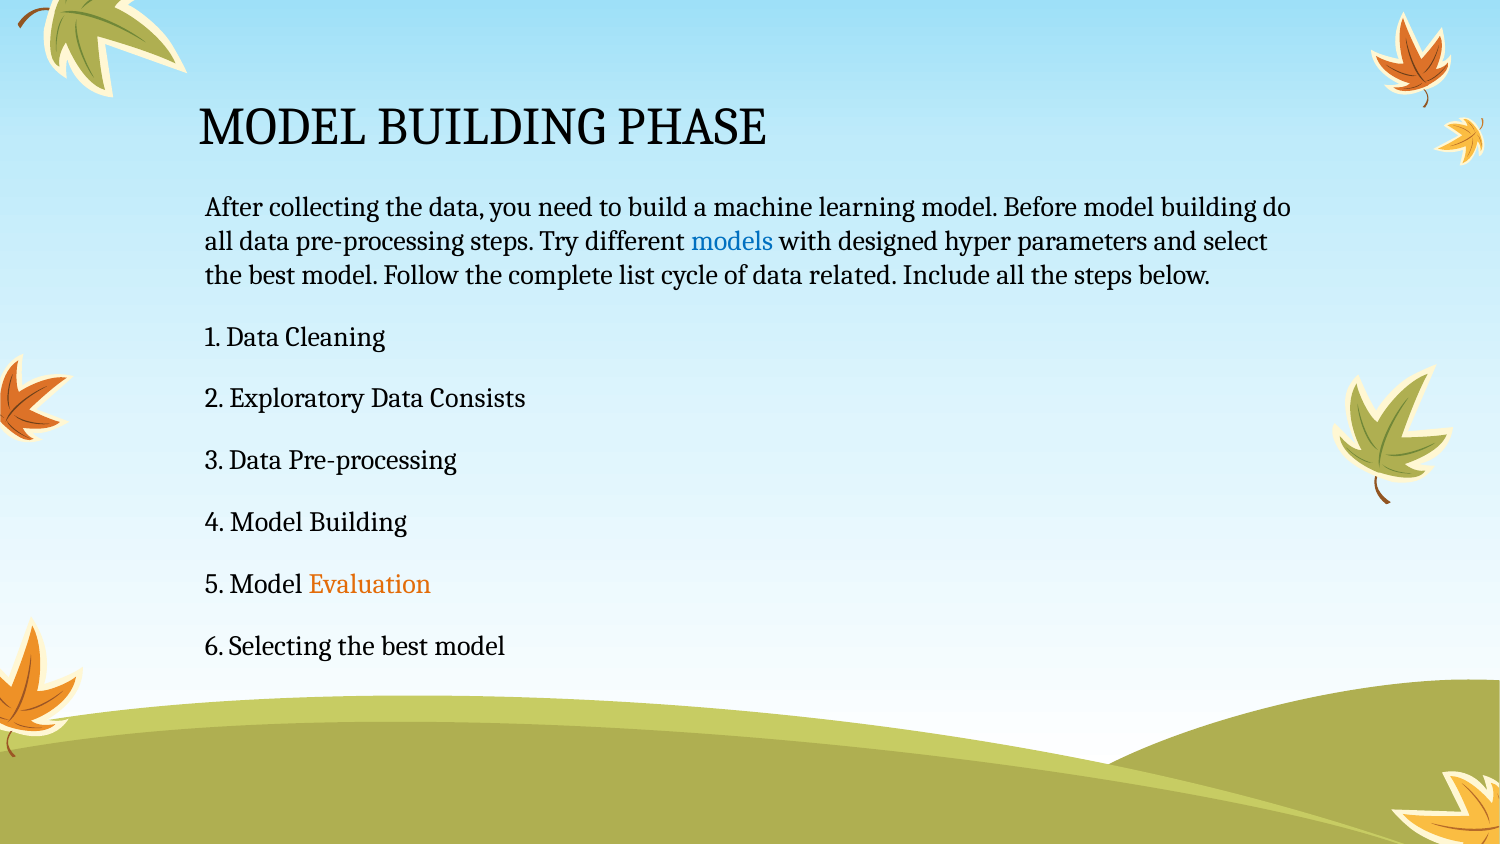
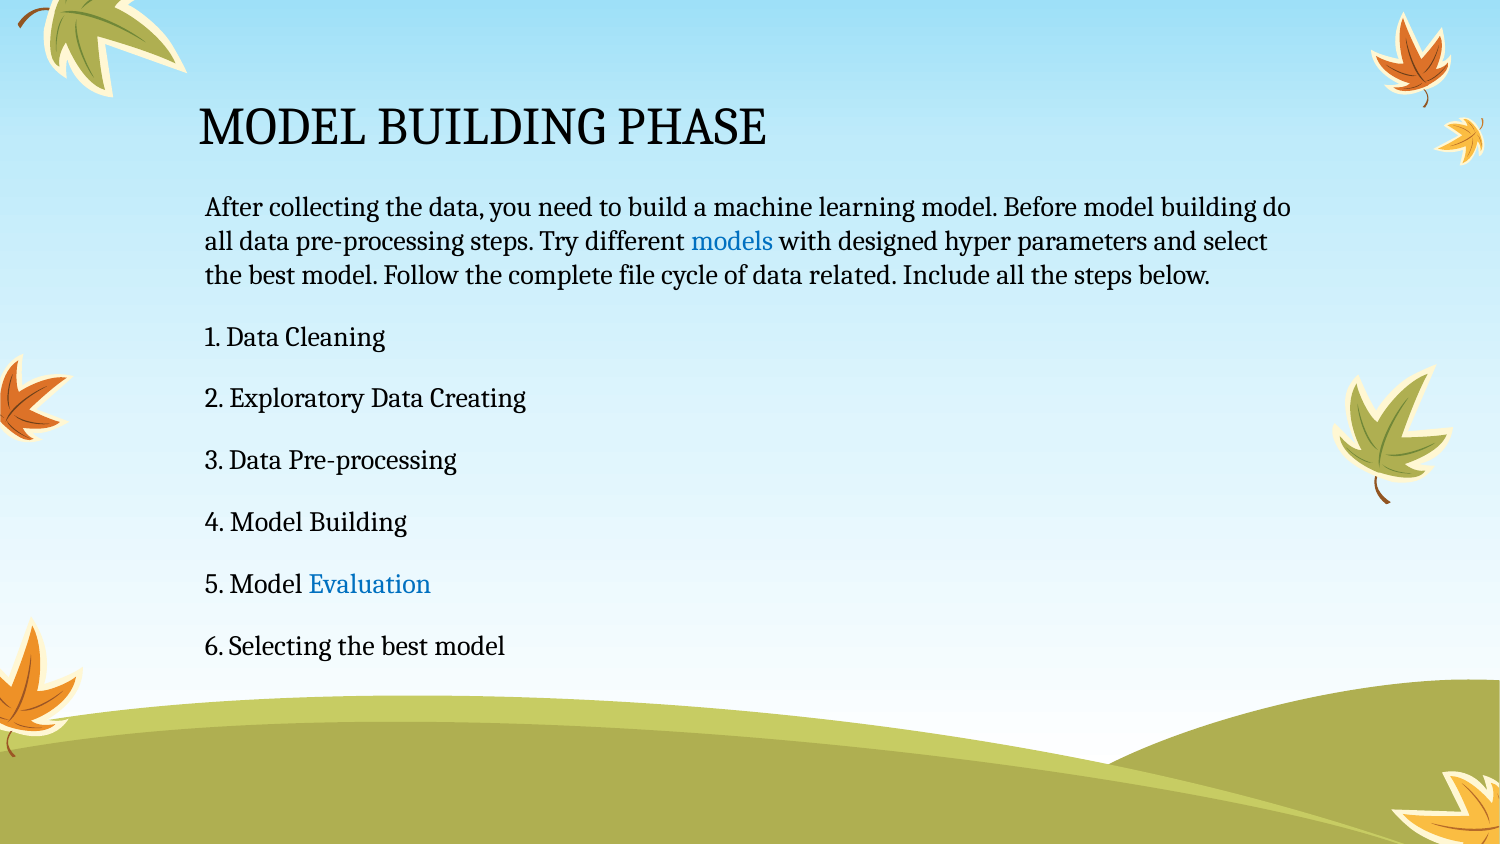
list: list -> file
Consists: Consists -> Creating
Evaluation colour: orange -> blue
